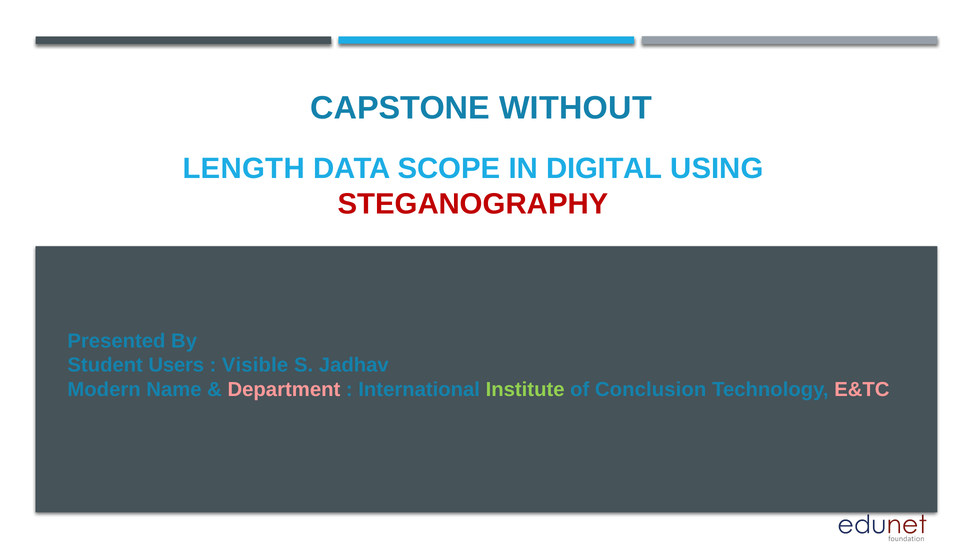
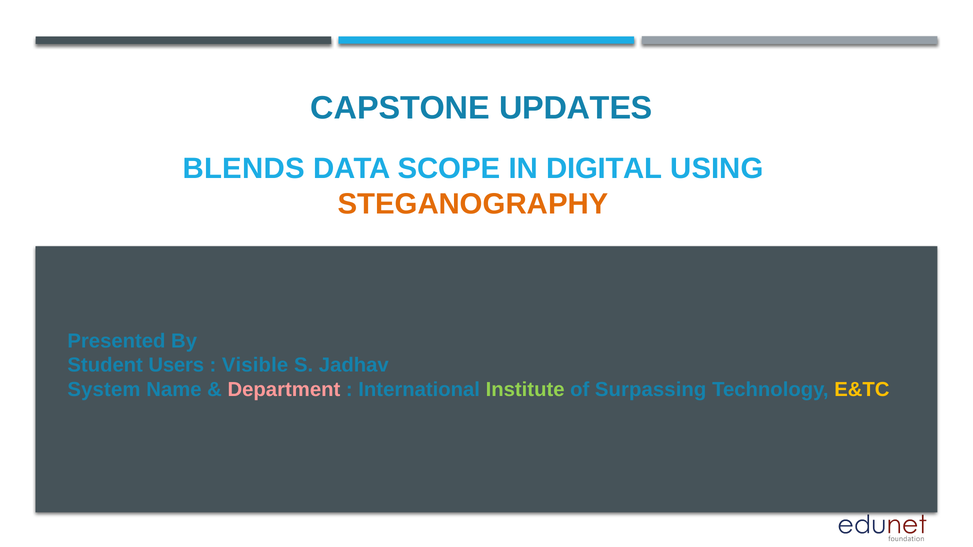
WITHOUT: WITHOUT -> UPDATES
LENGTH: LENGTH -> BLENDS
STEGANOGRAPHY colour: red -> orange
Modern: Modern -> System
Conclusion: Conclusion -> Surpassing
E&TC colour: pink -> yellow
